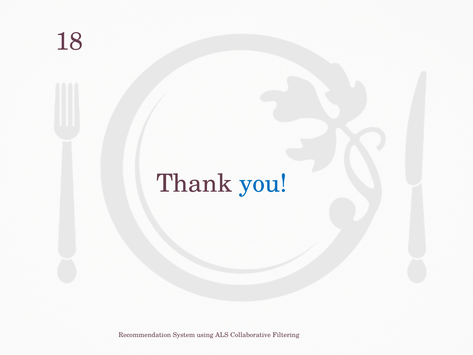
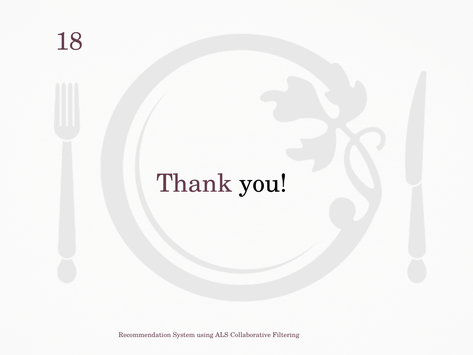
you colour: blue -> black
